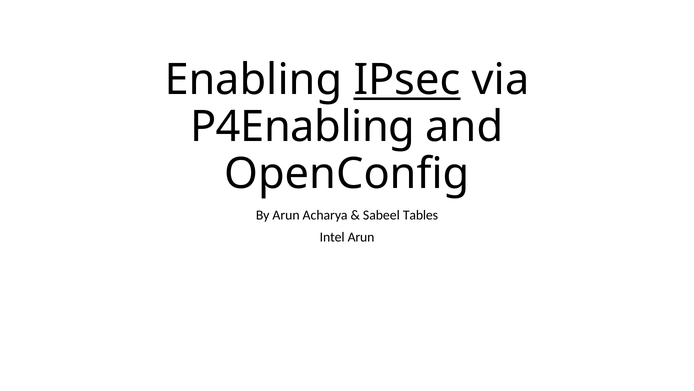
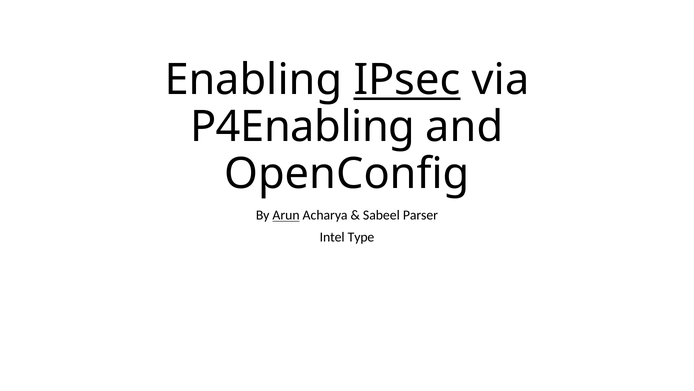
Arun at (286, 215) underline: none -> present
Tables: Tables -> Parser
Intel Arun: Arun -> Type
